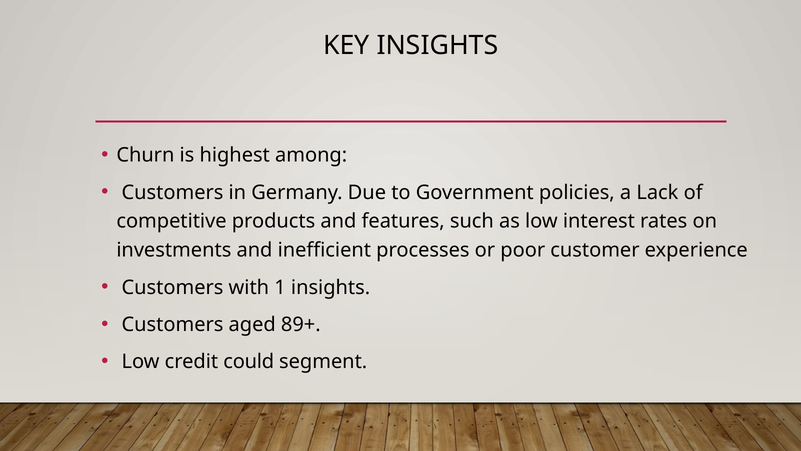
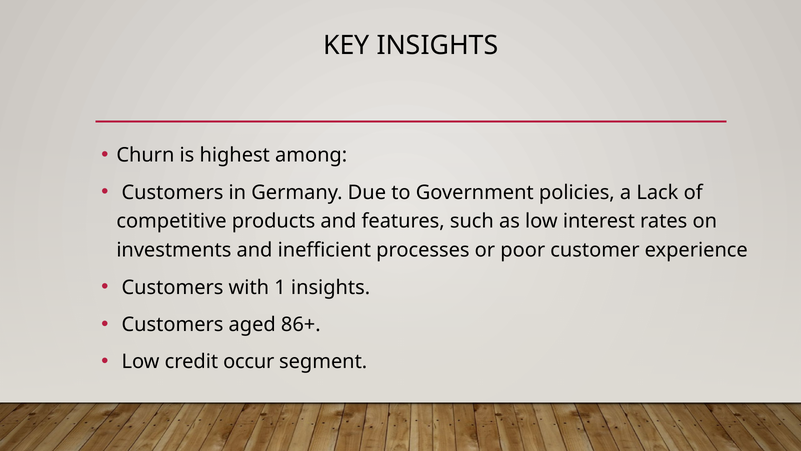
89+: 89+ -> 86+
could: could -> occur
